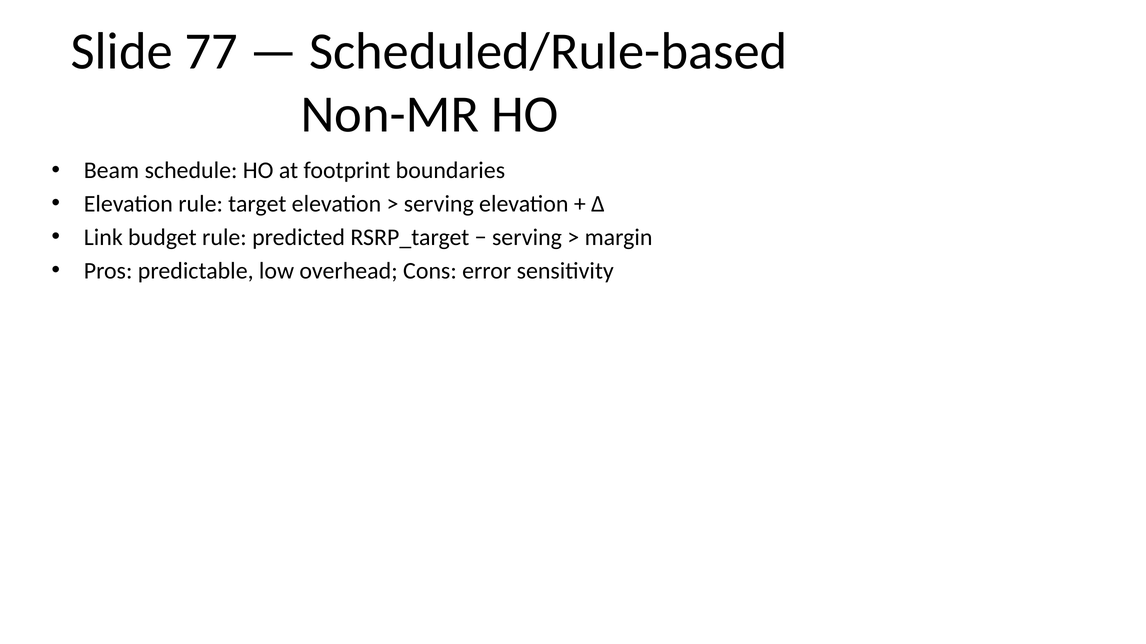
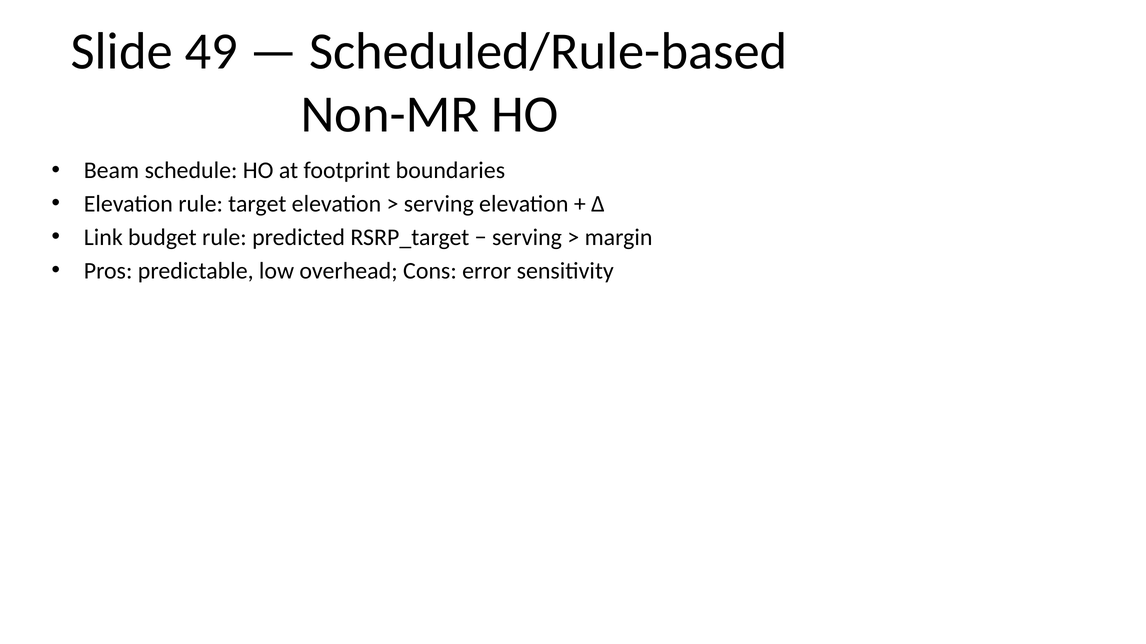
77: 77 -> 49
